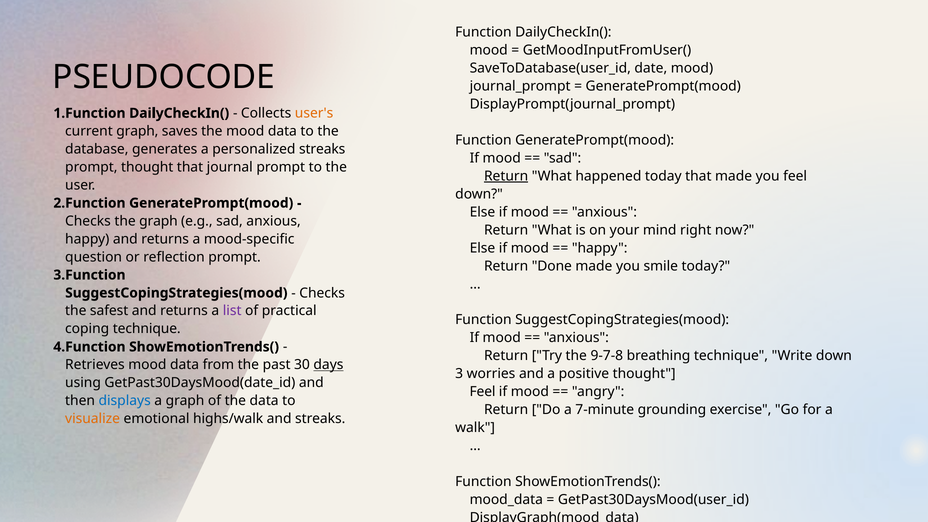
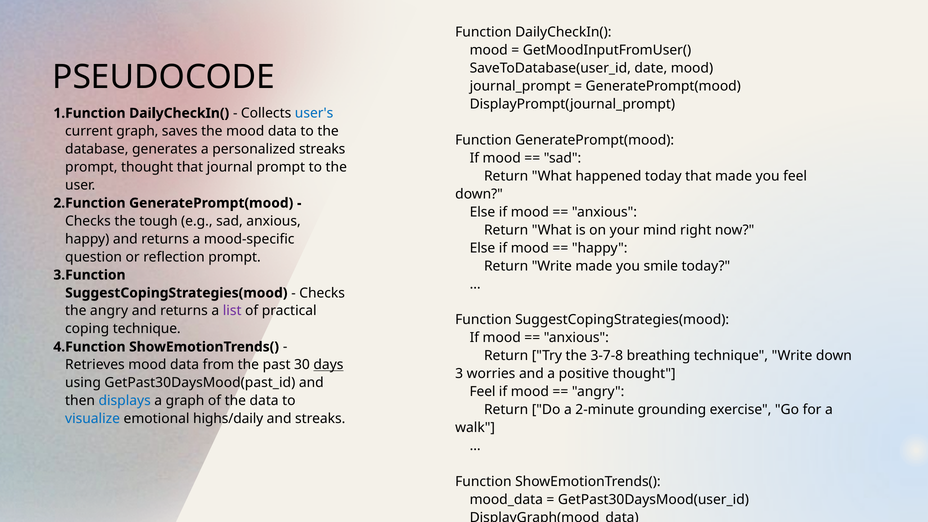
user's colour: orange -> blue
Return at (506, 176) underline: present -> none
the graph: graph -> tough
Return Done: Done -> Write
the safest: safest -> angry
9-7-8: 9-7-8 -> 3-7-8
GetPast30DaysMood(date_id: GetPast30DaysMood(date_id -> GetPast30DaysMood(past_id
7-minute: 7-minute -> 2-minute
visualize colour: orange -> blue
highs/walk: highs/walk -> highs/daily
